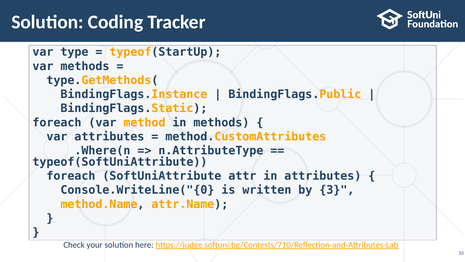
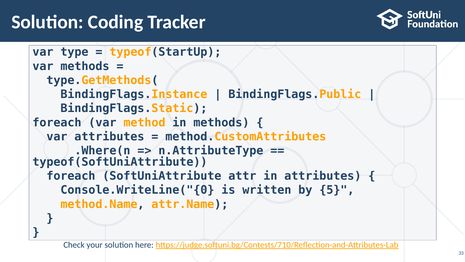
3: 3 -> 5
